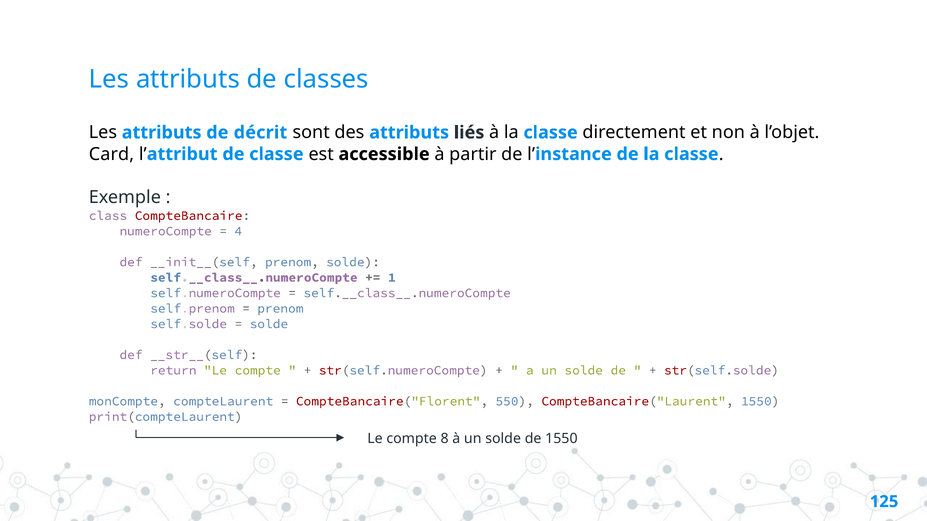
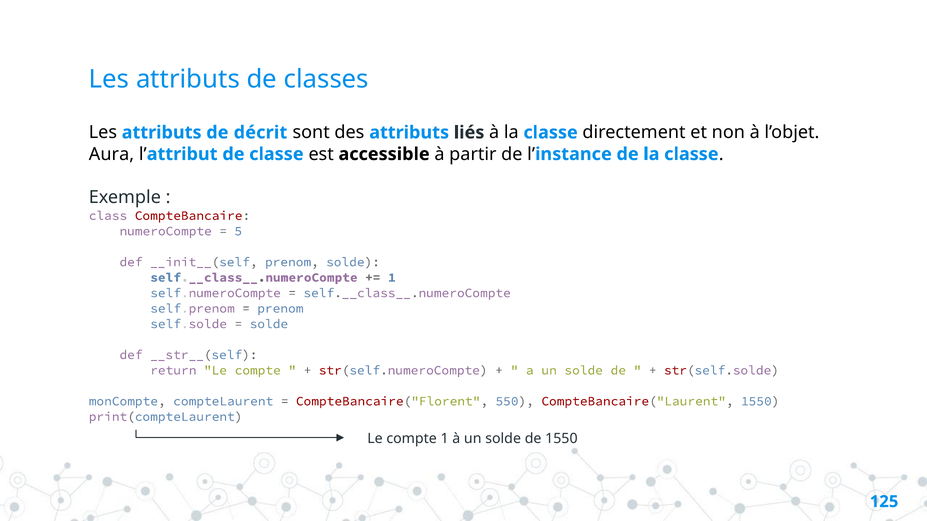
Card: Card -> Aura
4: 4 -> 5
compte 8: 8 -> 1
